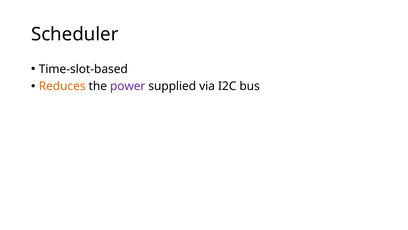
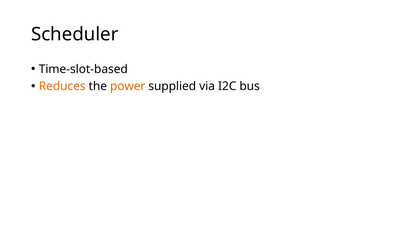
power colour: purple -> orange
